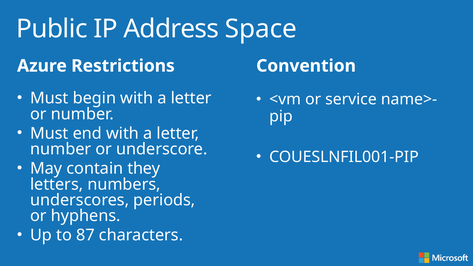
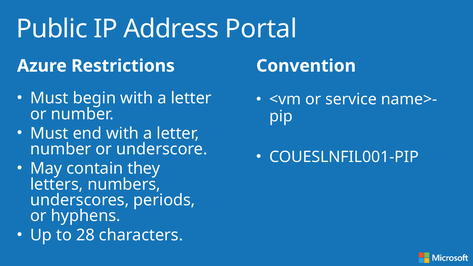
Space: Space -> Portal
87: 87 -> 28
